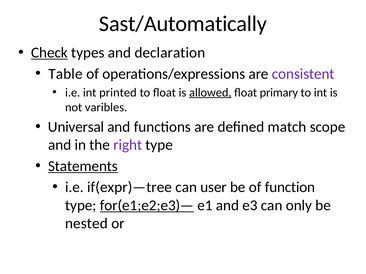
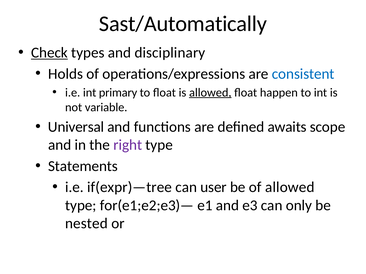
declaration: declaration -> disciplinary
Table: Table -> Holds
consistent colour: purple -> blue
printed: printed -> primary
primary: primary -> happen
varibles: varibles -> variable
match: match -> awaits
Statements underline: present -> none
of function: function -> allowed
for(e1;e2;e3)— underline: present -> none
